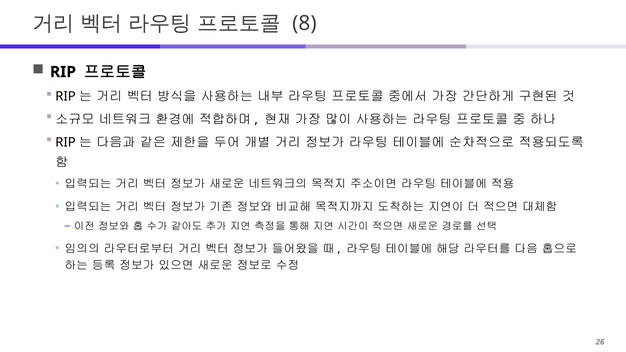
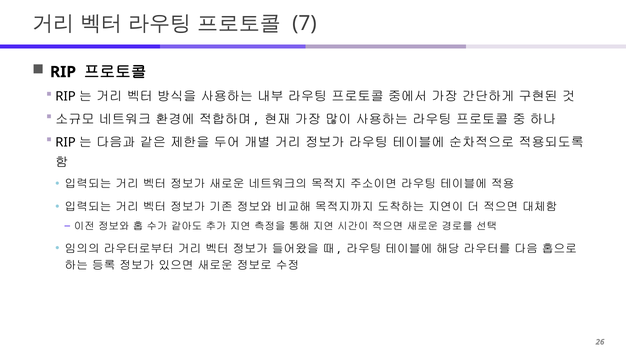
8: 8 -> 7
